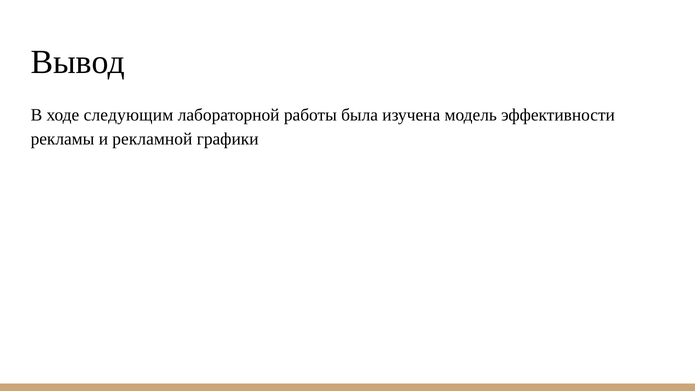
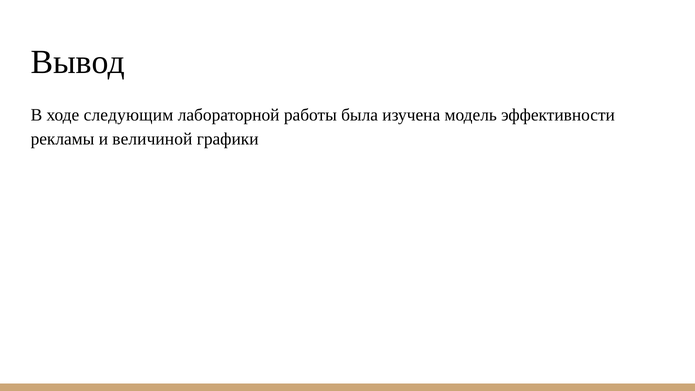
рекламной: рекламной -> величиной
